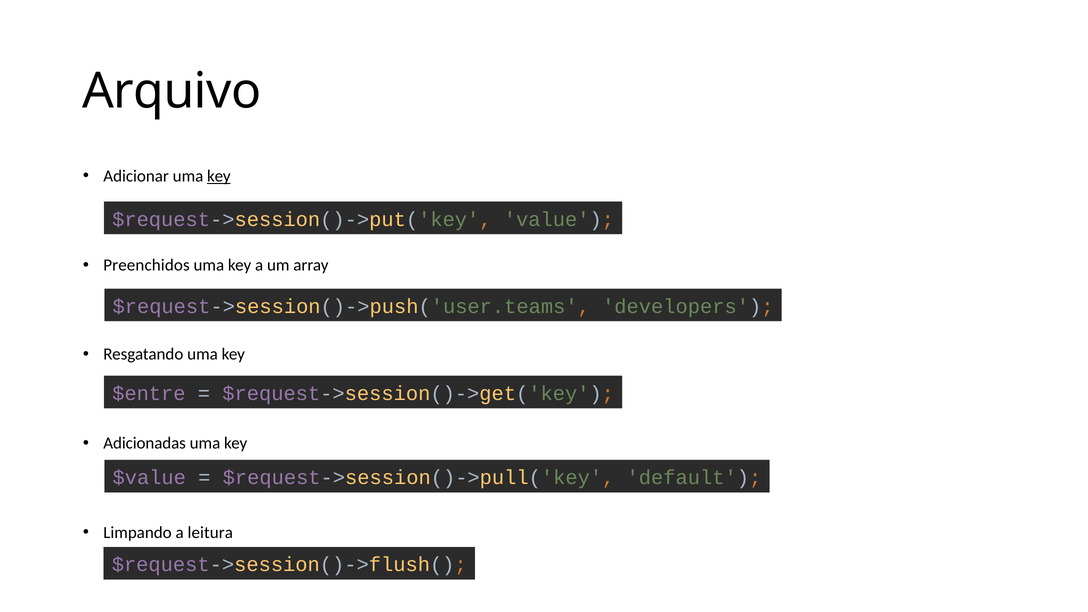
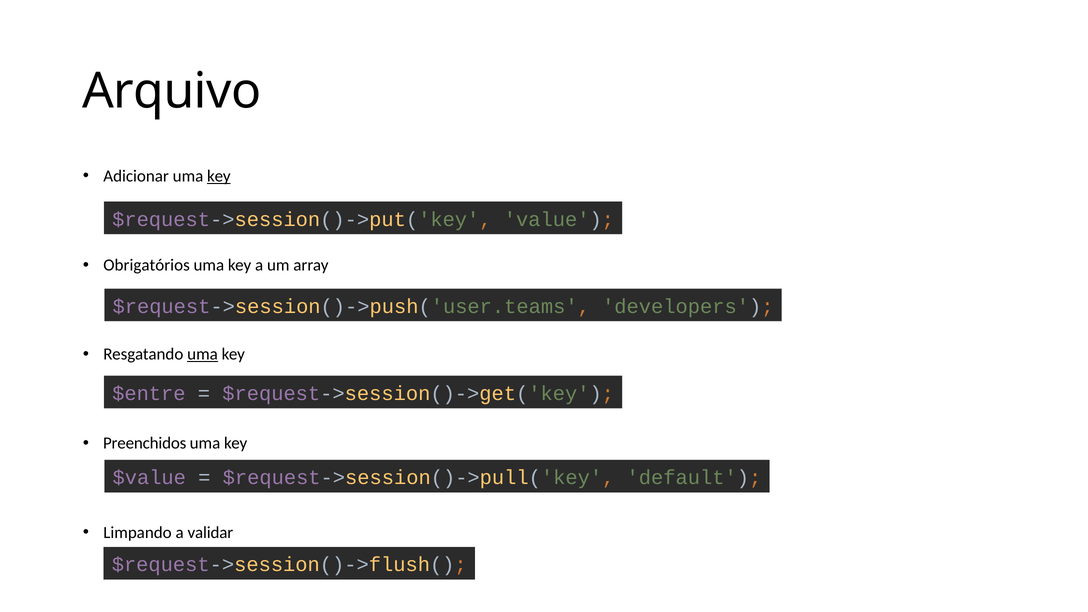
Preenchidos: Preenchidos -> Obrigatórios
uma at (203, 354) underline: none -> present
Adicionadas: Adicionadas -> Preenchidos
leitura: leitura -> validar
